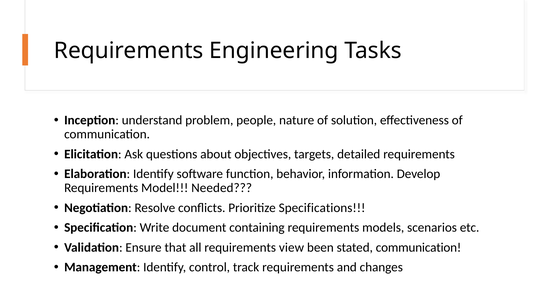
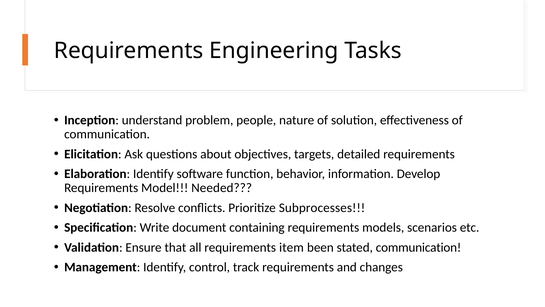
Specifications: Specifications -> Subprocesses
view: view -> item
